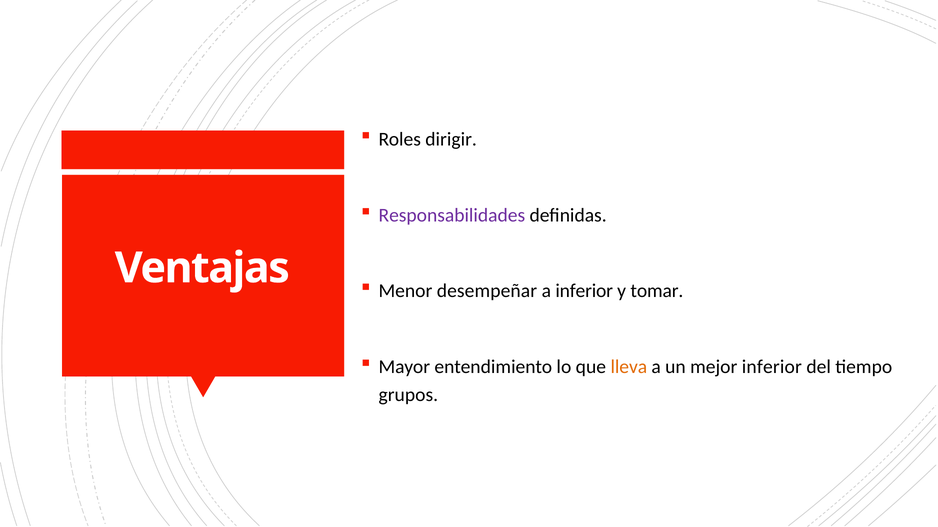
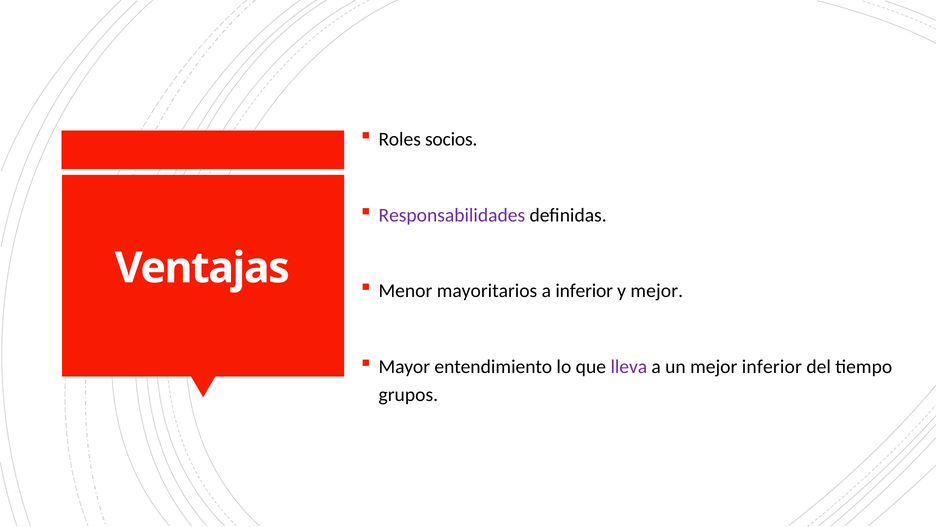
dirigir: dirigir -> socios
desempeñar: desempeñar -> mayoritarios
y tomar: tomar -> mejor
lleva colour: orange -> purple
